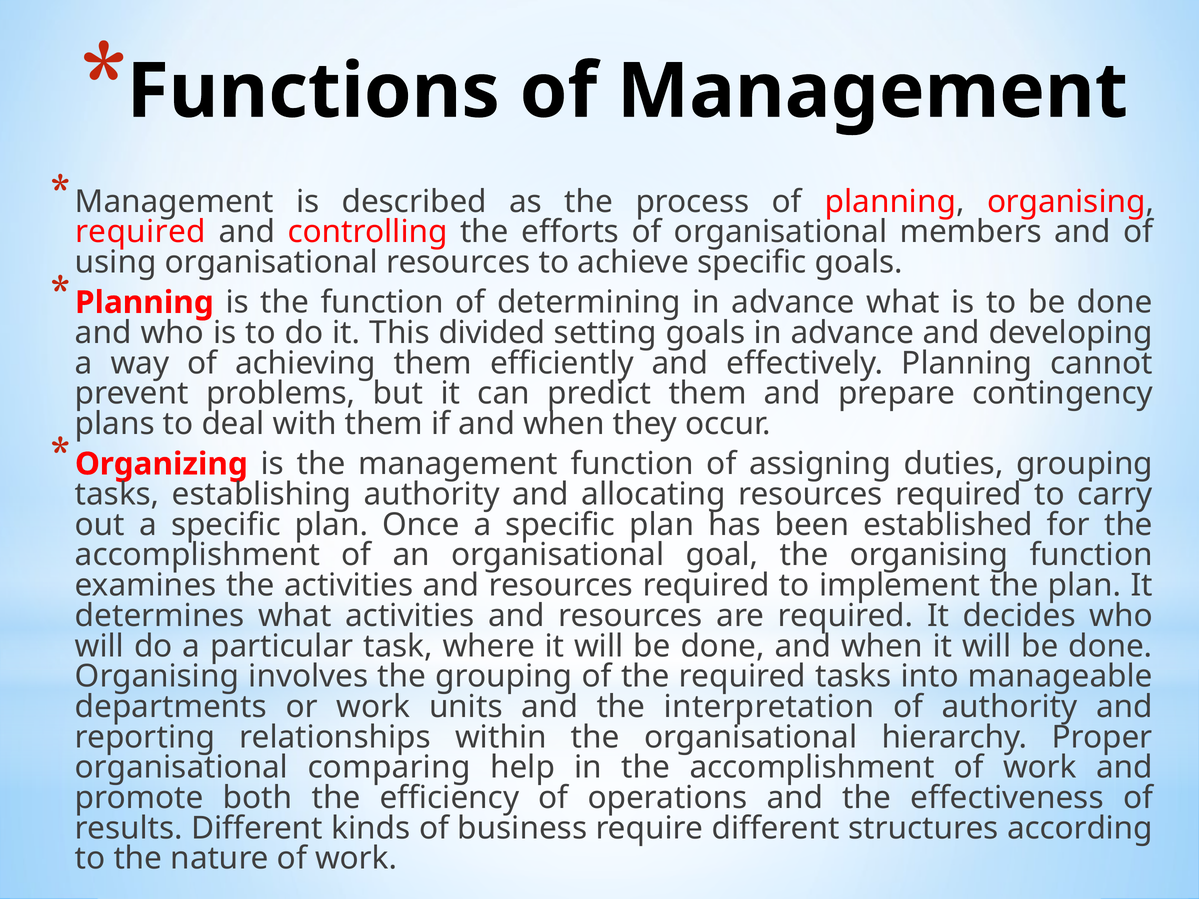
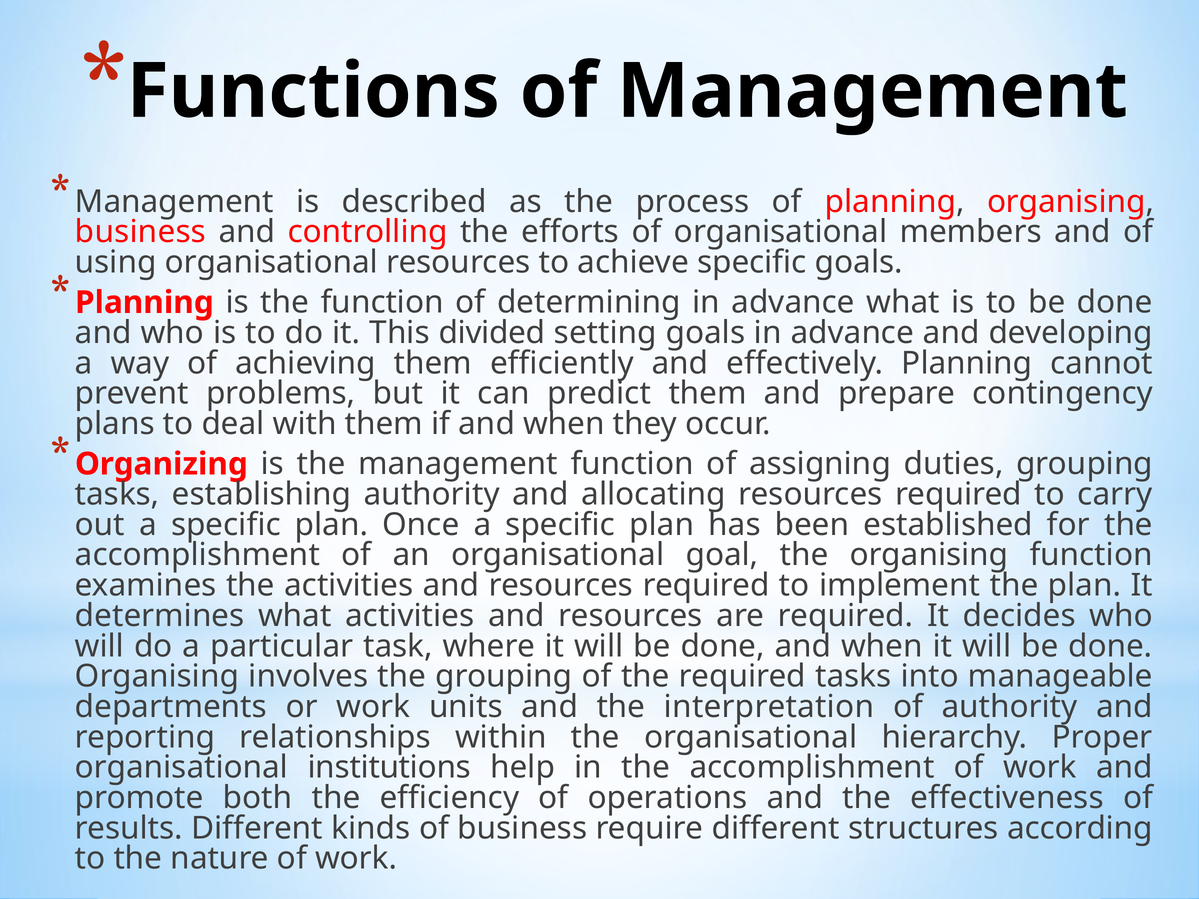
required at (140, 232): required -> business
comparing: comparing -> institutions
